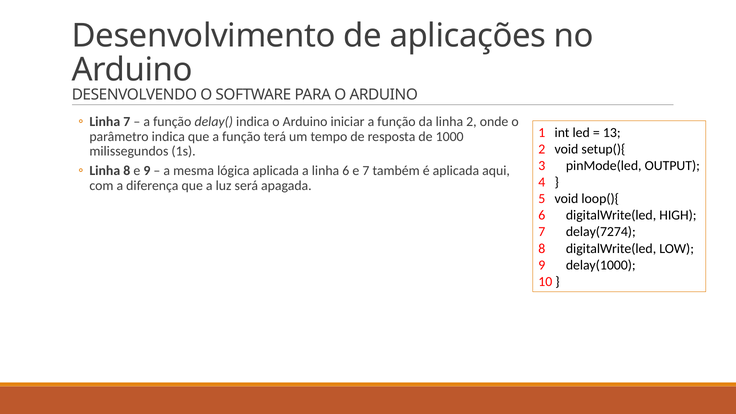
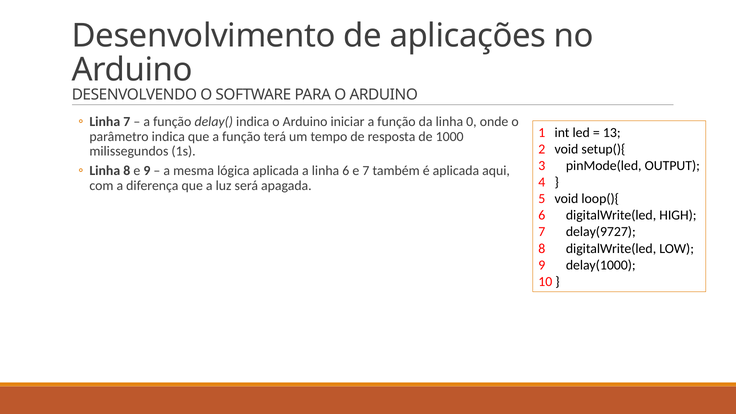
linha 2: 2 -> 0
delay(7274: delay(7274 -> delay(9727
